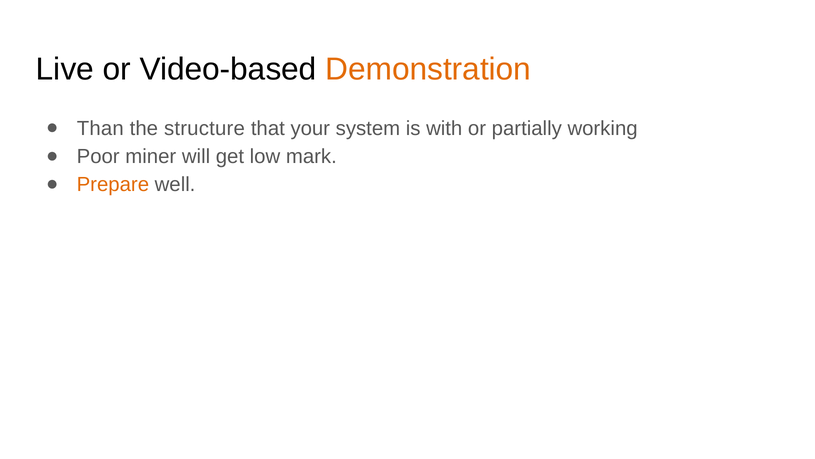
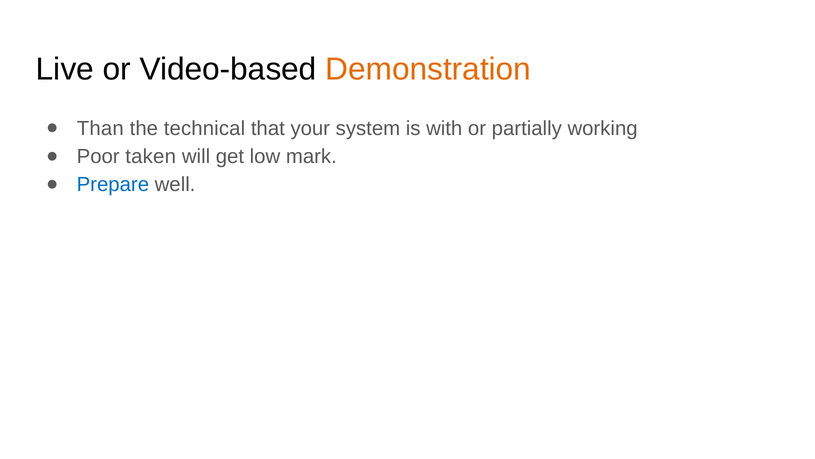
structure: structure -> technical
miner: miner -> taken
Prepare colour: orange -> blue
